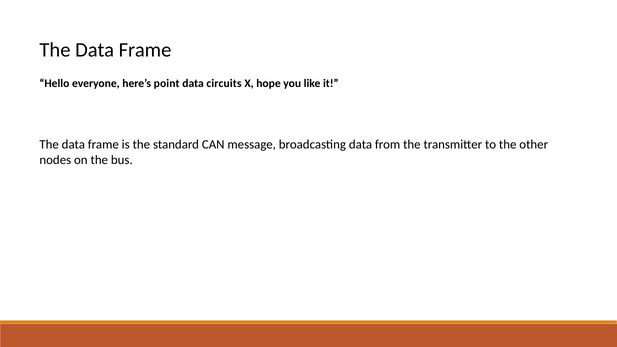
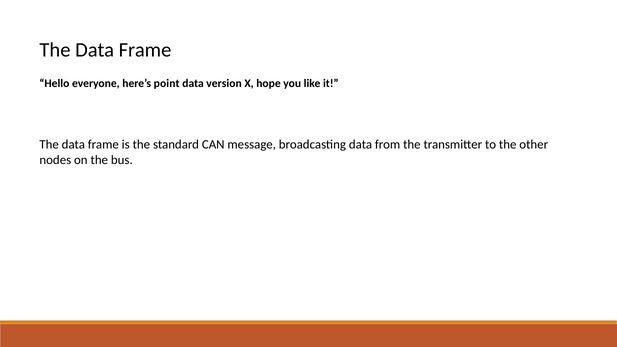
circuits: circuits -> version
